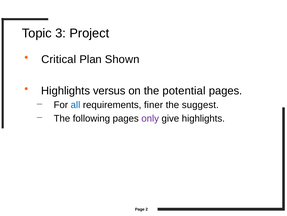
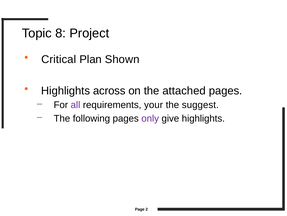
3: 3 -> 8
versus: versus -> across
potential: potential -> attached
all colour: blue -> purple
finer: finer -> your
